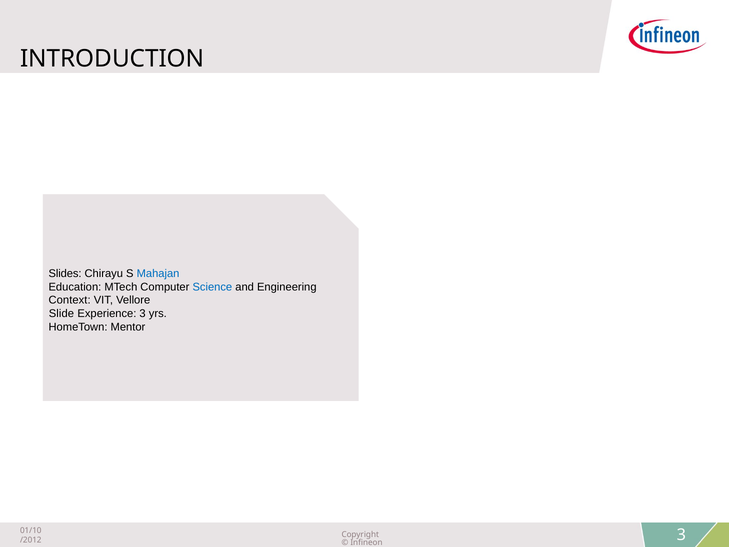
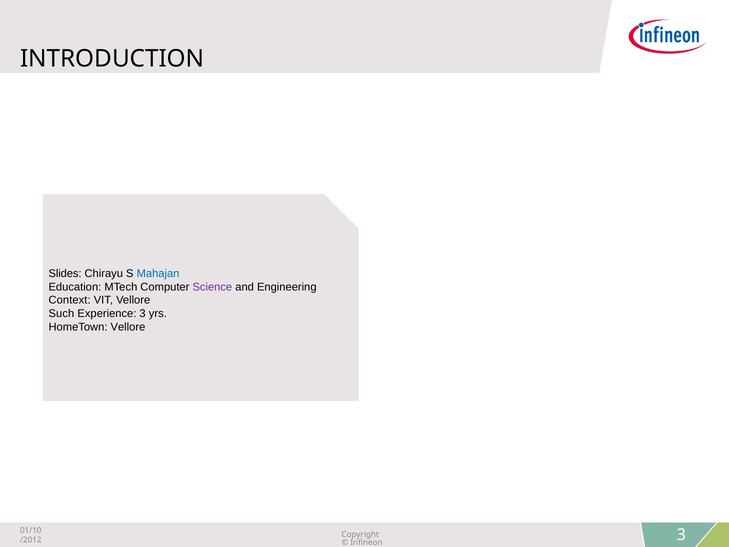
Science colour: blue -> purple
Slide: Slide -> Such
HomeTown Mentor: Mentor -> Vellore
